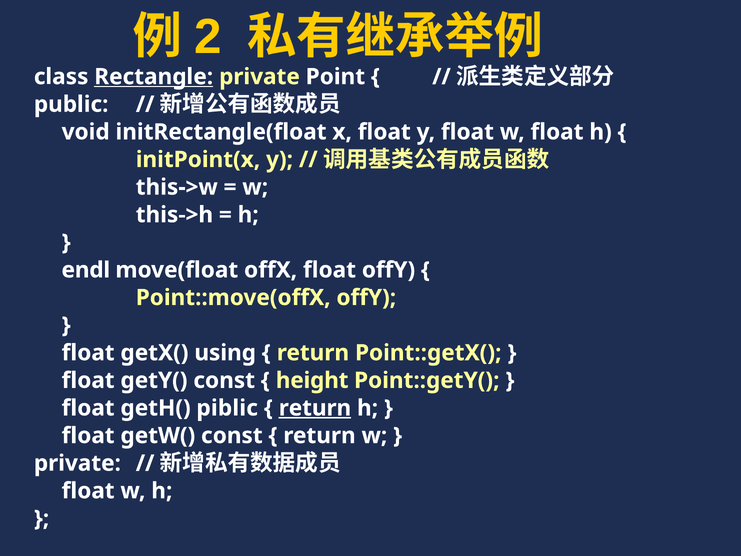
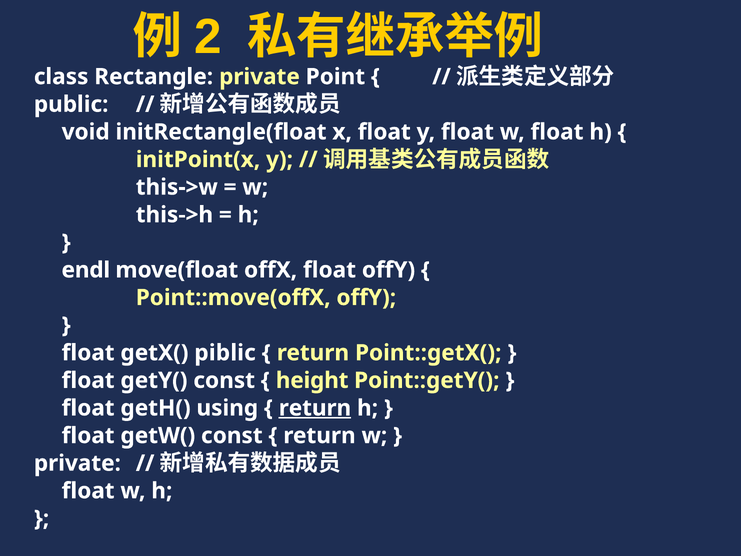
Rectangle underline: present -> none
using: using -> piblic
piblic: piblic -> using
